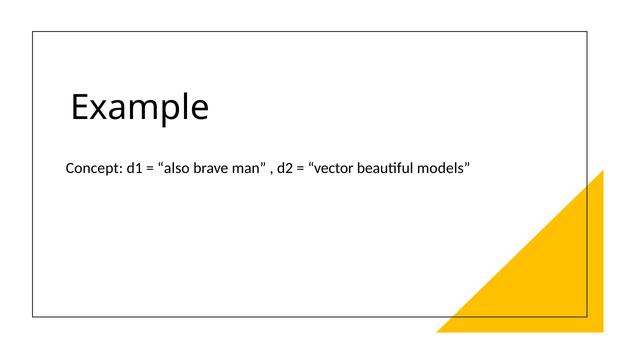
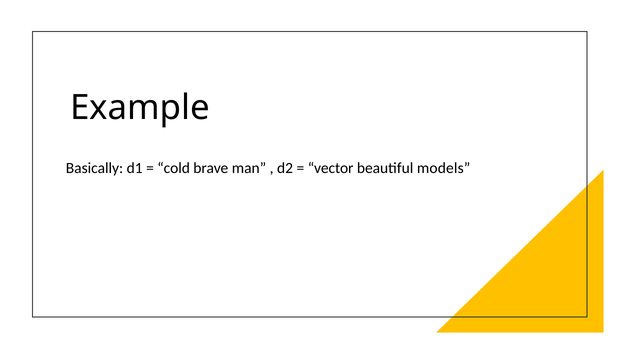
Concept: Concept -> Basically
also: also -> cold
